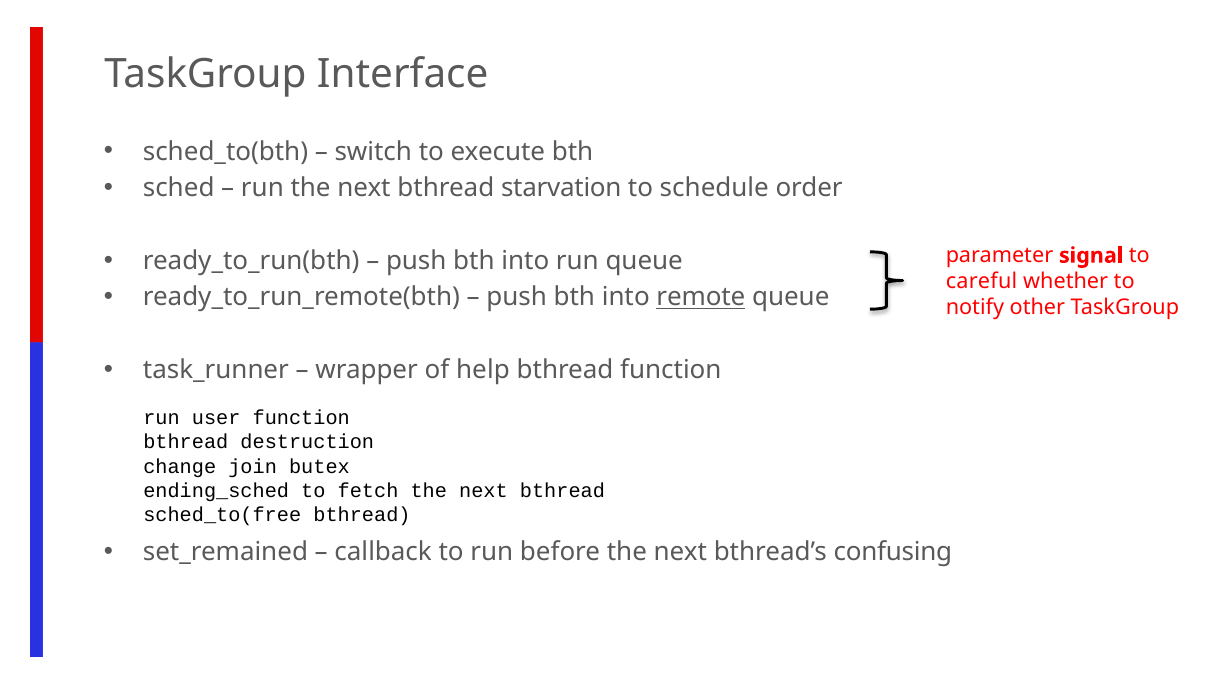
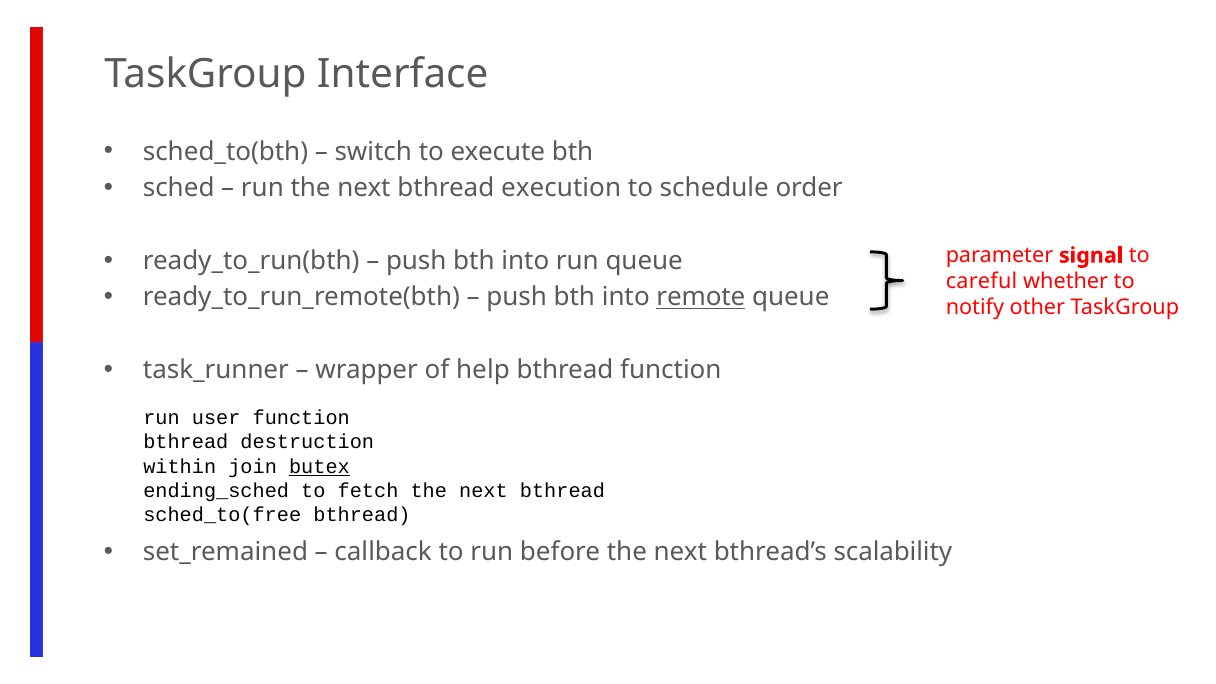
starvation: starvation -> execution
change: change -> within
butex underline: none -> present
confusing: confusing -> scalability
